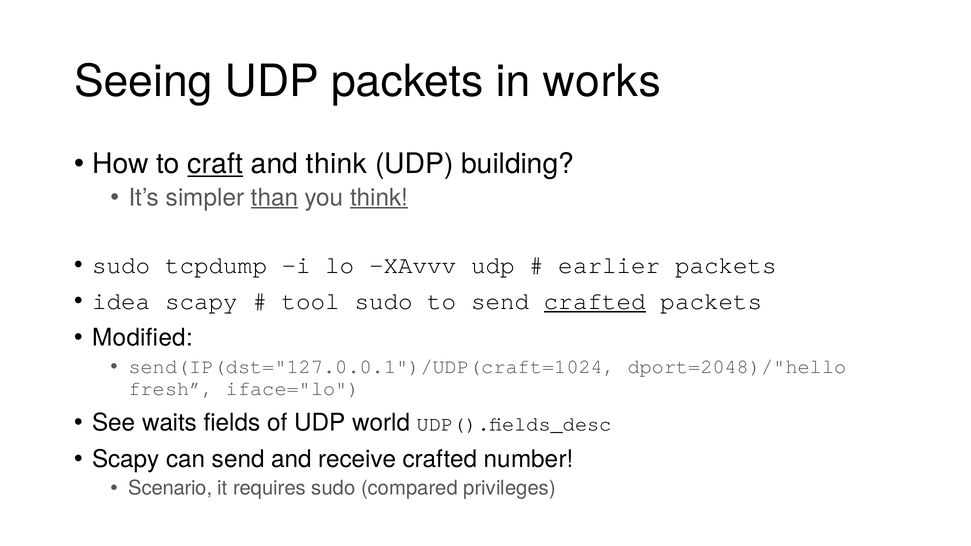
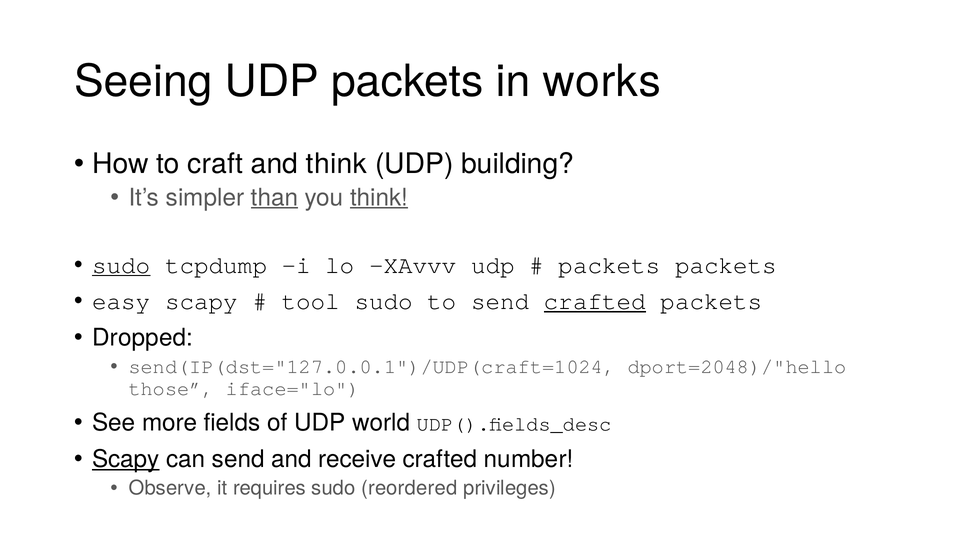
craft underline: present -> none
sudo at (121, 265) underline: none -> present
earlier at (609, 265): earlier -> packets
idea: idea -> easy
Modified: Modified -> Dropped
fresh: fresh -> those
waits: waits -> more
Scapy at (126, 459) underline: none -> present
Scenario: Scenario -> Observe
compared: compared -> reordered
